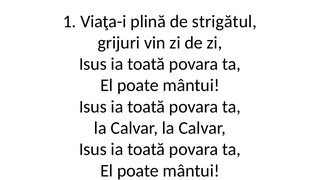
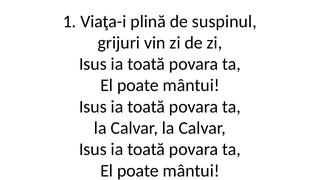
strigătul: strigătul -> suspinul
